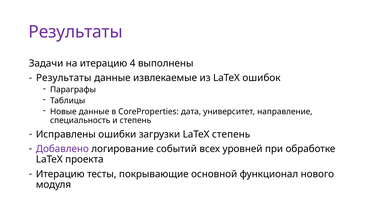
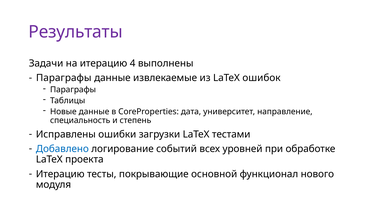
Результаты at (64, 78): Результаты -> Параграфы
LaTeX степень: степень -> тестами
Добавлено colour: purple -> blue
